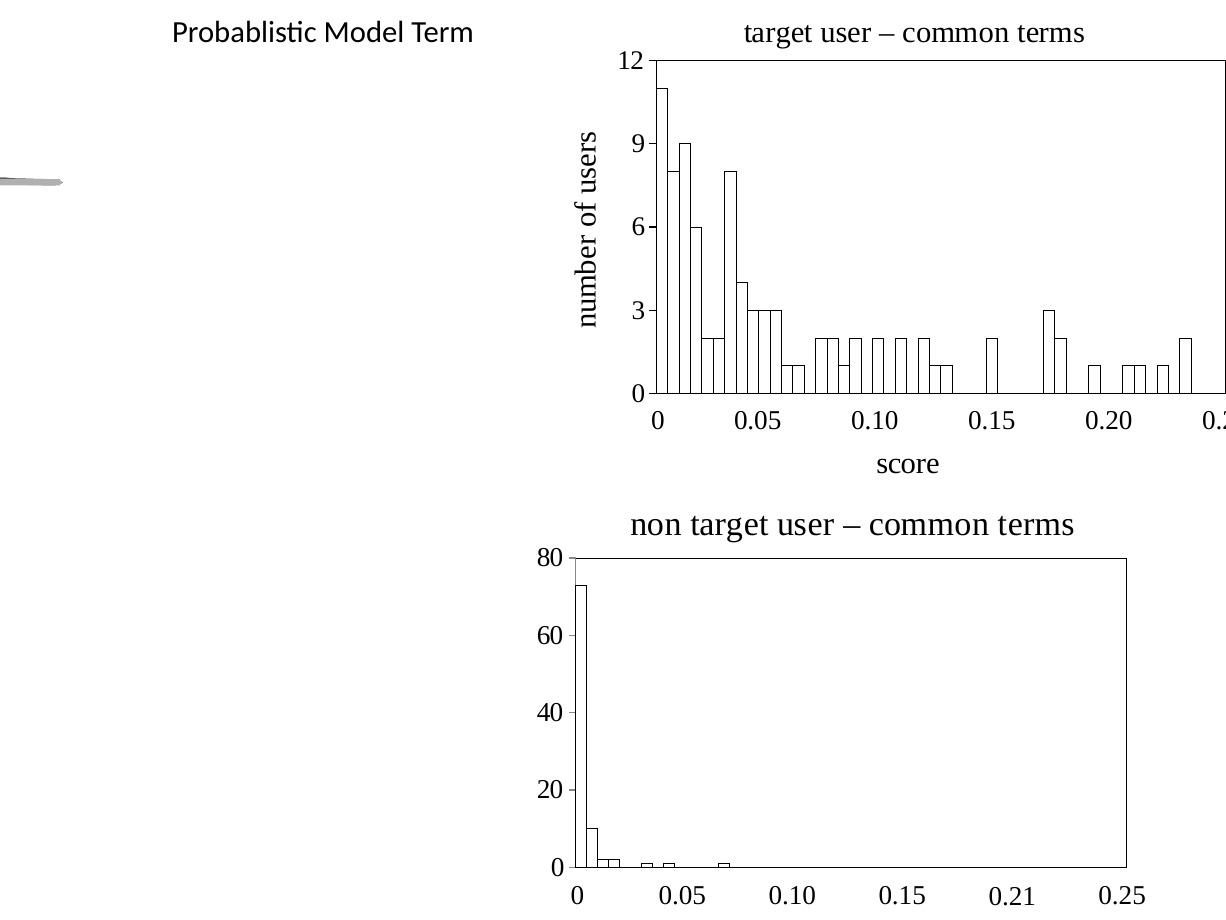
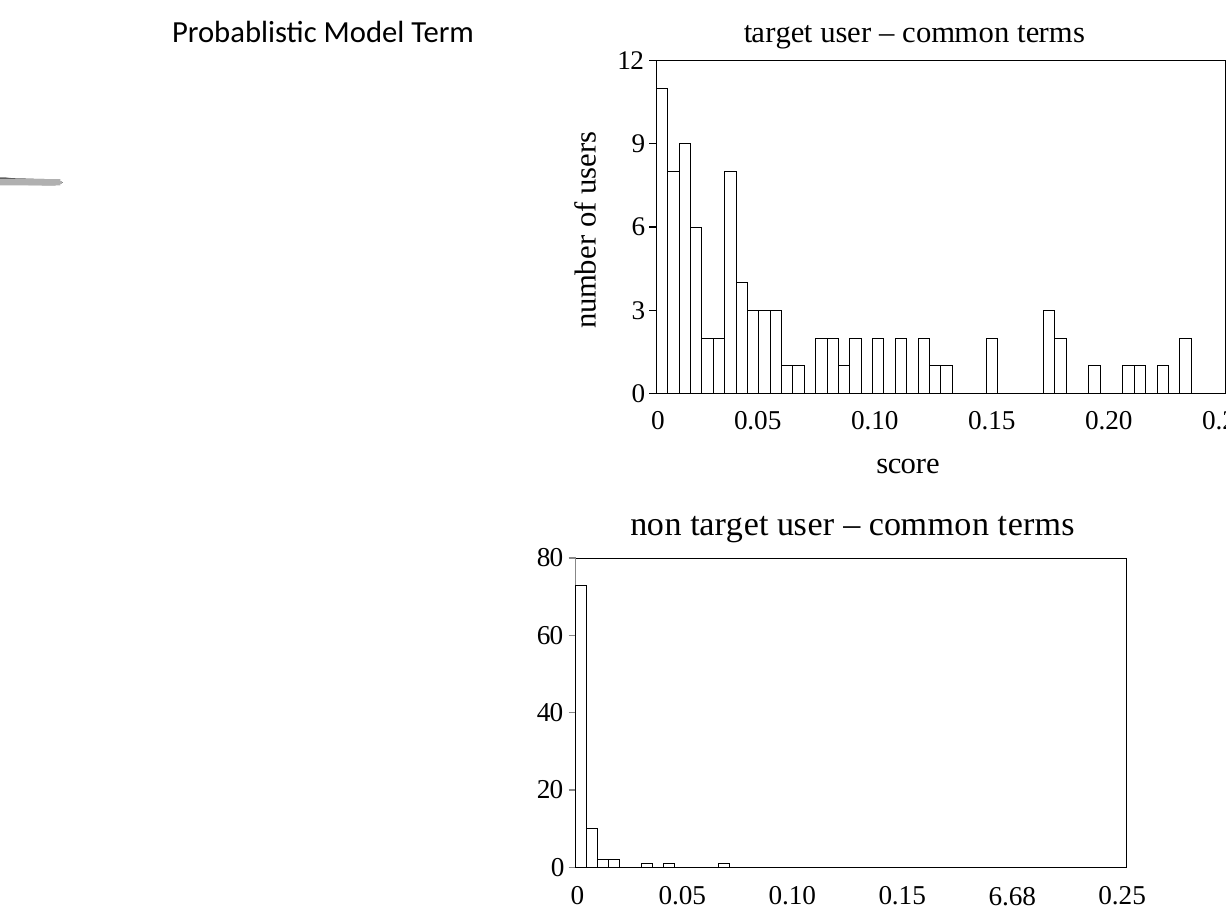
0.21: 0.21 -> 6.68
